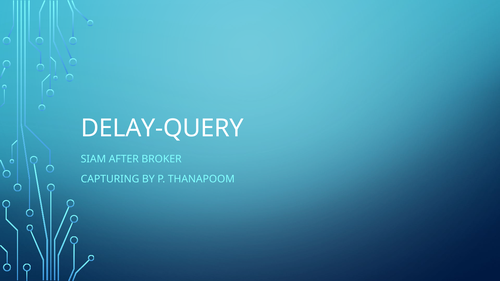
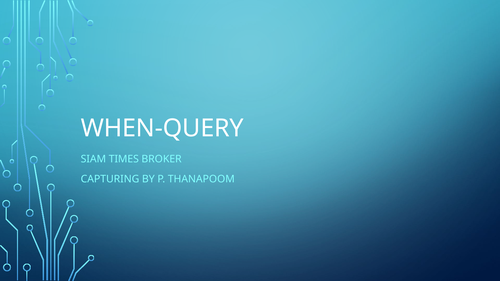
DELAY-QUERY: DELAY-QUERY -> WHEN-QUERY
AFTER: AFTER -> TIMES
